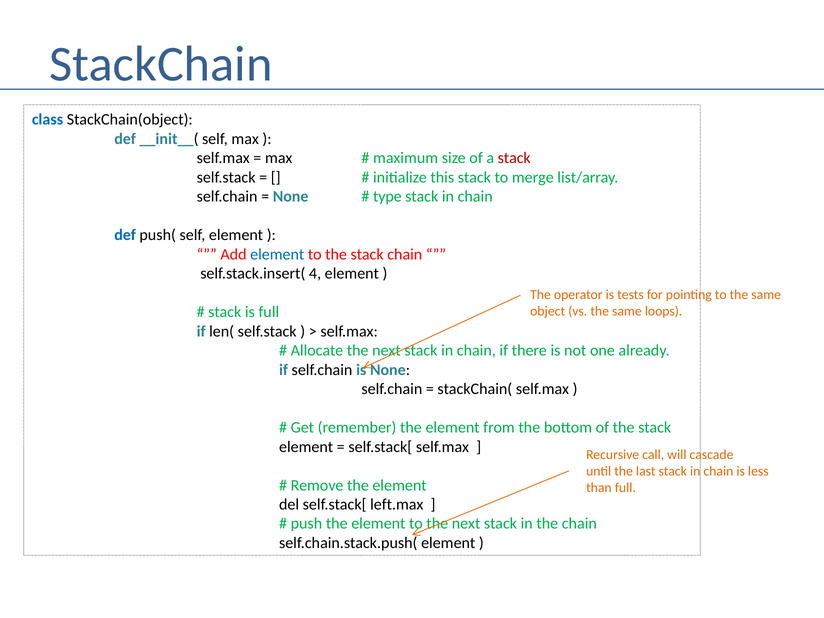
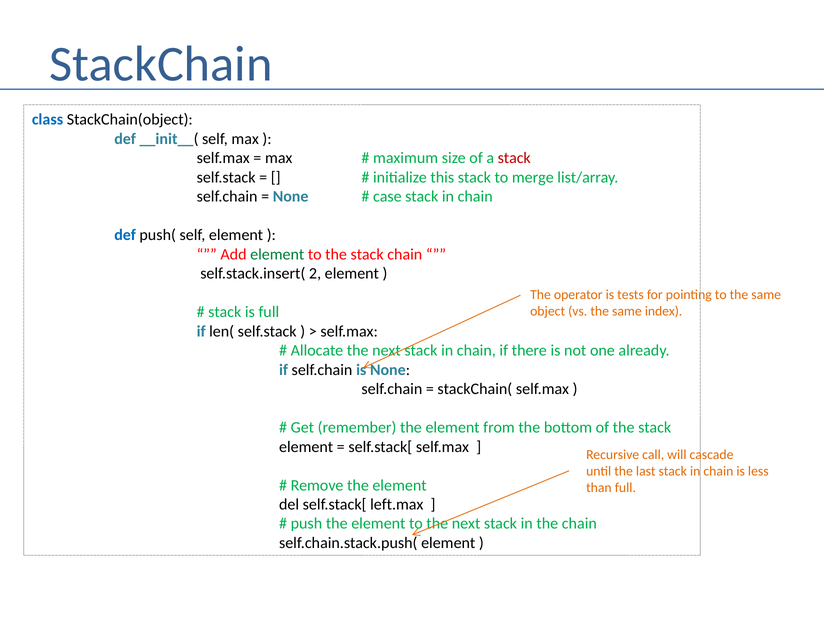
type: type -> case
element at (277, 254) colour: blue -> green
4: 4 -> 2
loops: loops -> index
